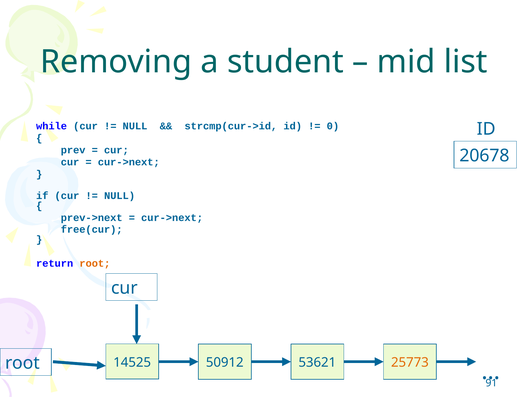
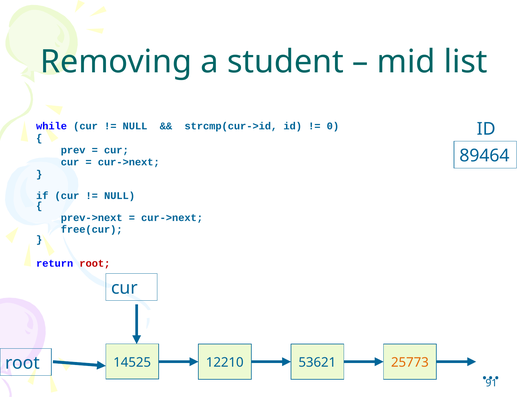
20678: 20678 -> 89464
root at (95, 263) colour: orange -> red
50912: 50912 -> 12210
